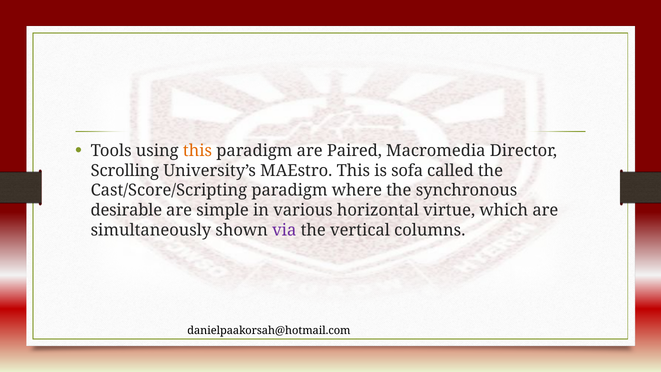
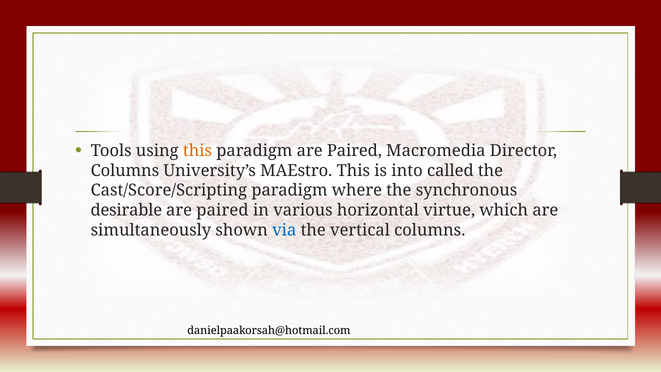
Scrolling at (125, 171): Scrolling -> Columns
sofa: sofa -> into
simple at (223, 210): simple -> paired
via colour: purple -> blue
